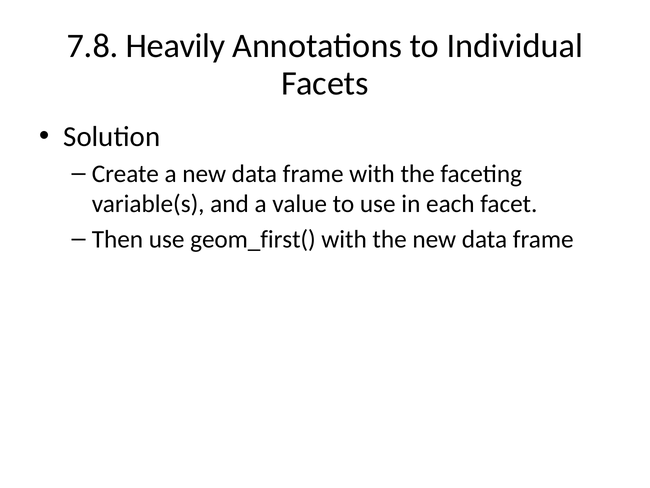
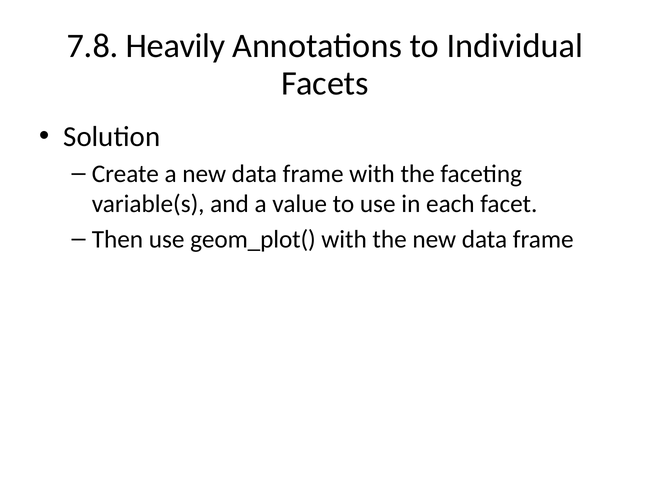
geom_first(: geom_first( -> geom_plot(
